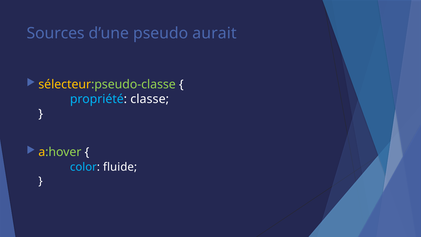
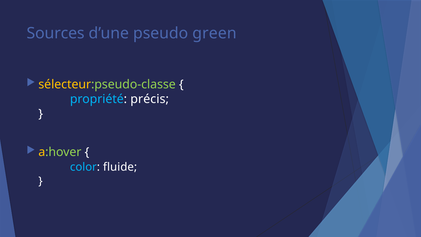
aurait: aurait -> green
classe: classe -> précis
